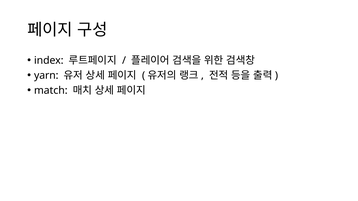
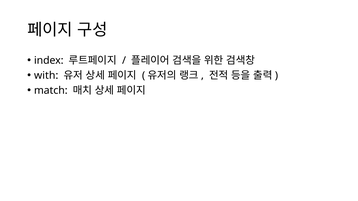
yarn: yarn -> with
